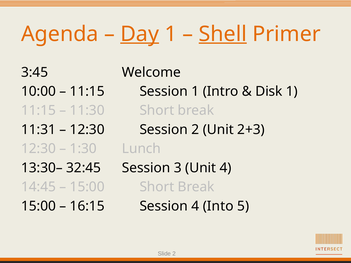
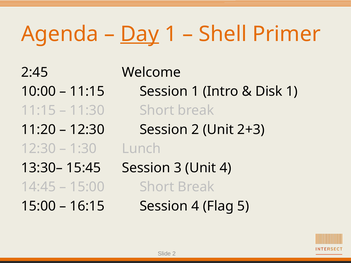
Shell underline: present -> none
3:45: 3:45 -> 2:45
11:31: 11:31 -> 11:20
32:45: 32:45 -> 15:45
Into: Into -> Flag
